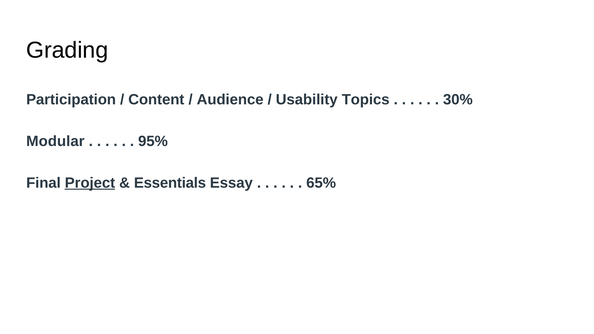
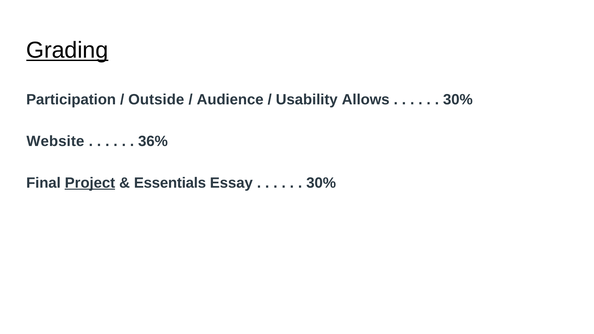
Grading underline: none -> present
Content: Content -> Outside
Topics: Topics -> Allows
Modular: Modular -> Website
95%: 95% -> 36%
65% at (321, 183): 65% -> 30%
